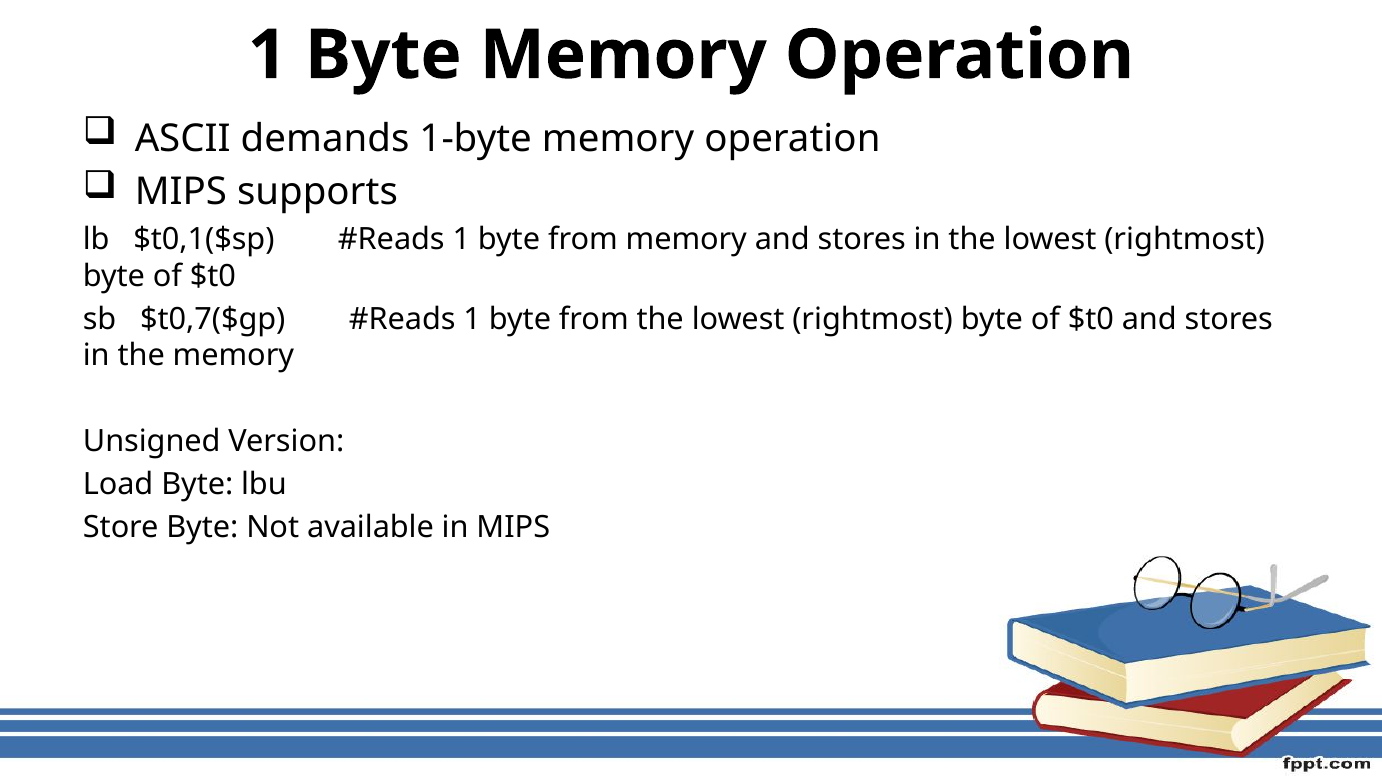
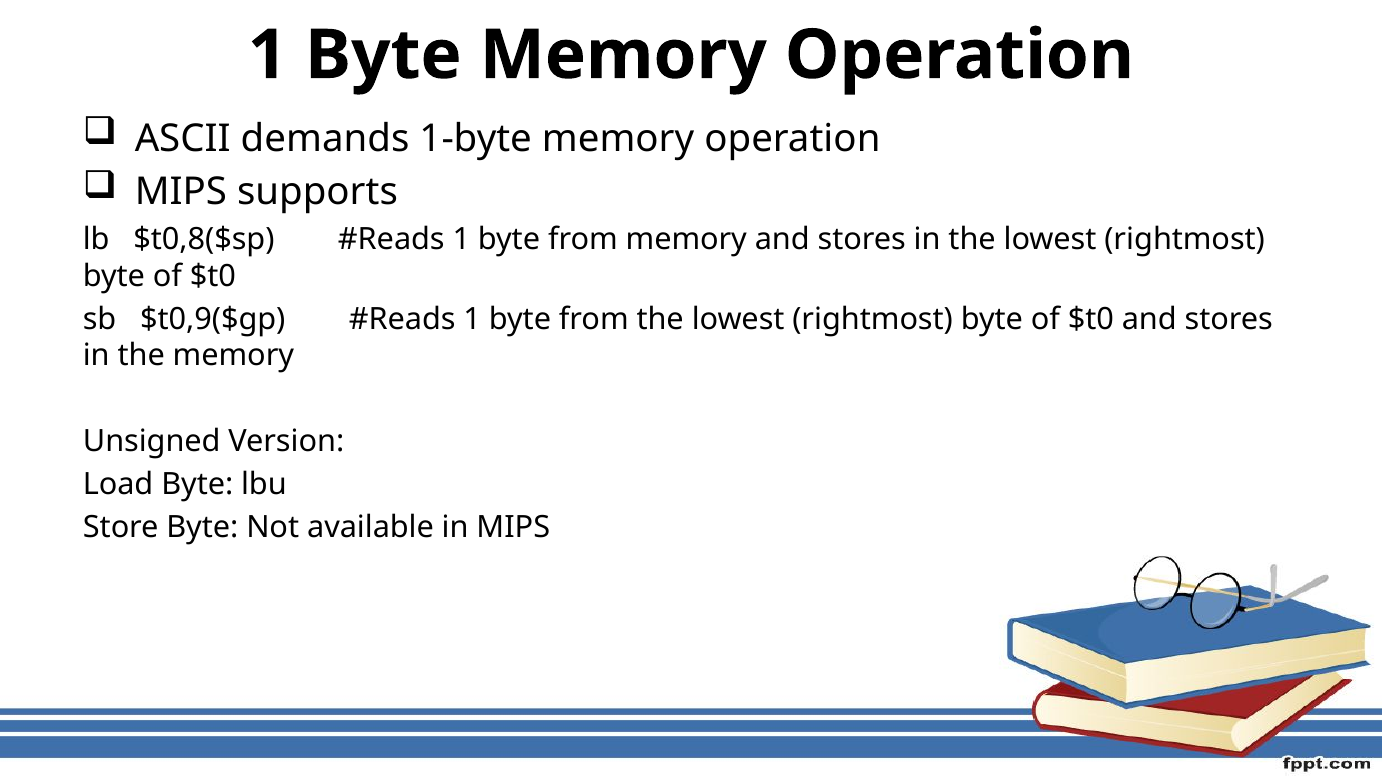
$t0,1($sp: $t0,1($sp -> $t0,8($sp
$t0,7($gp: $t0,7($gp -> $t0,9($gp
